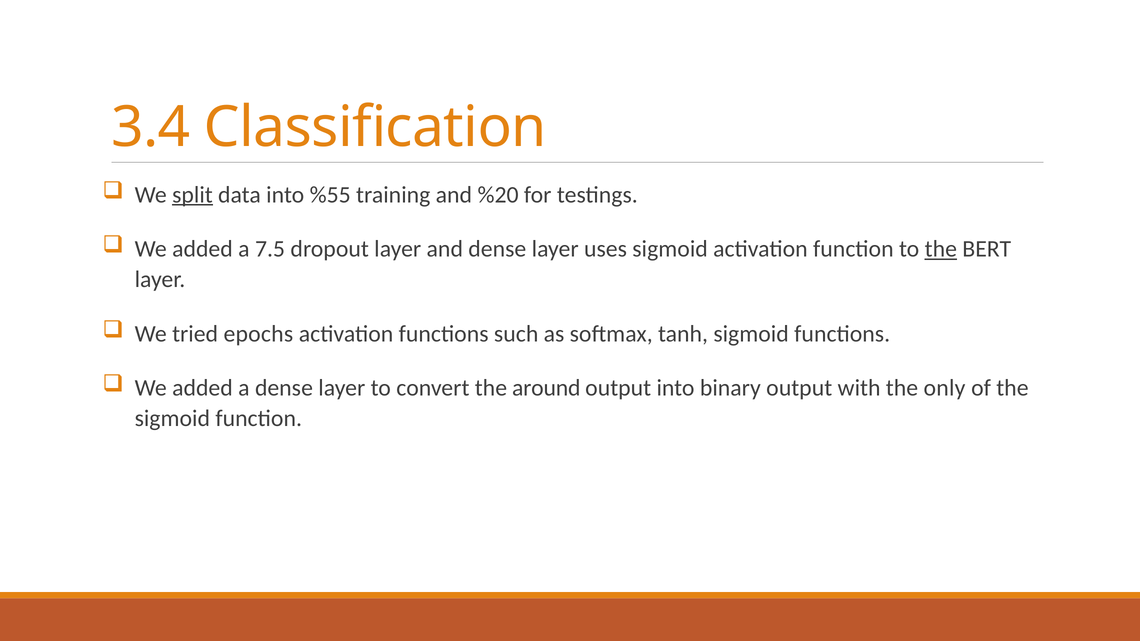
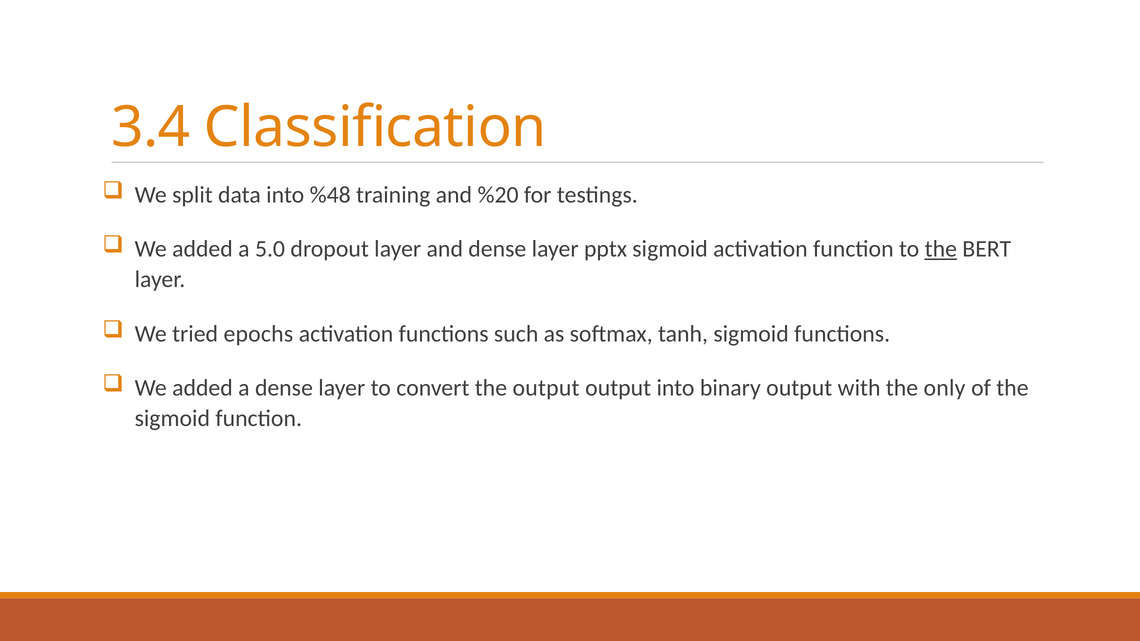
split underline: present -> none
%55: %55 -> %48
7.5: 7.5 -> 5.0
uses: uses -> pptx
the around: around -> output
